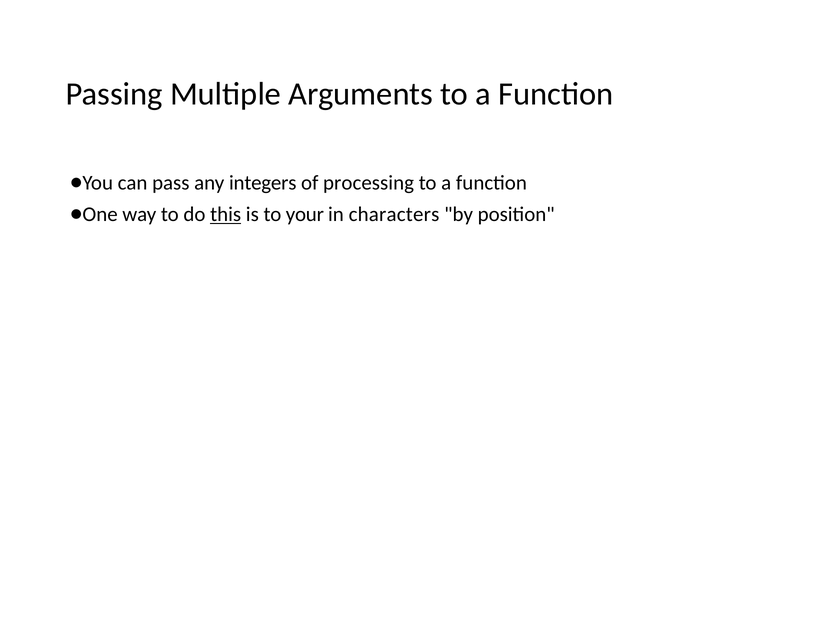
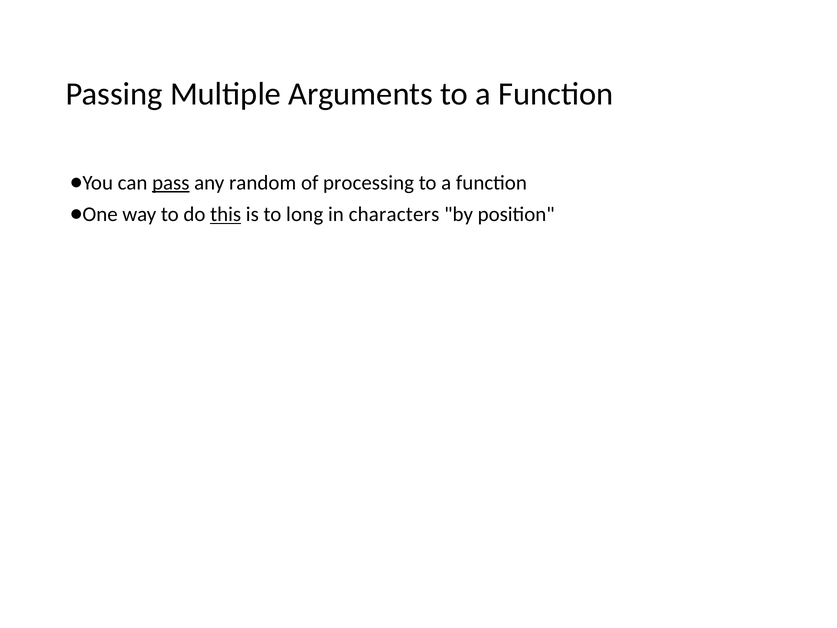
pass underline: none -> present
integers: integers -> random
your: your -> long
